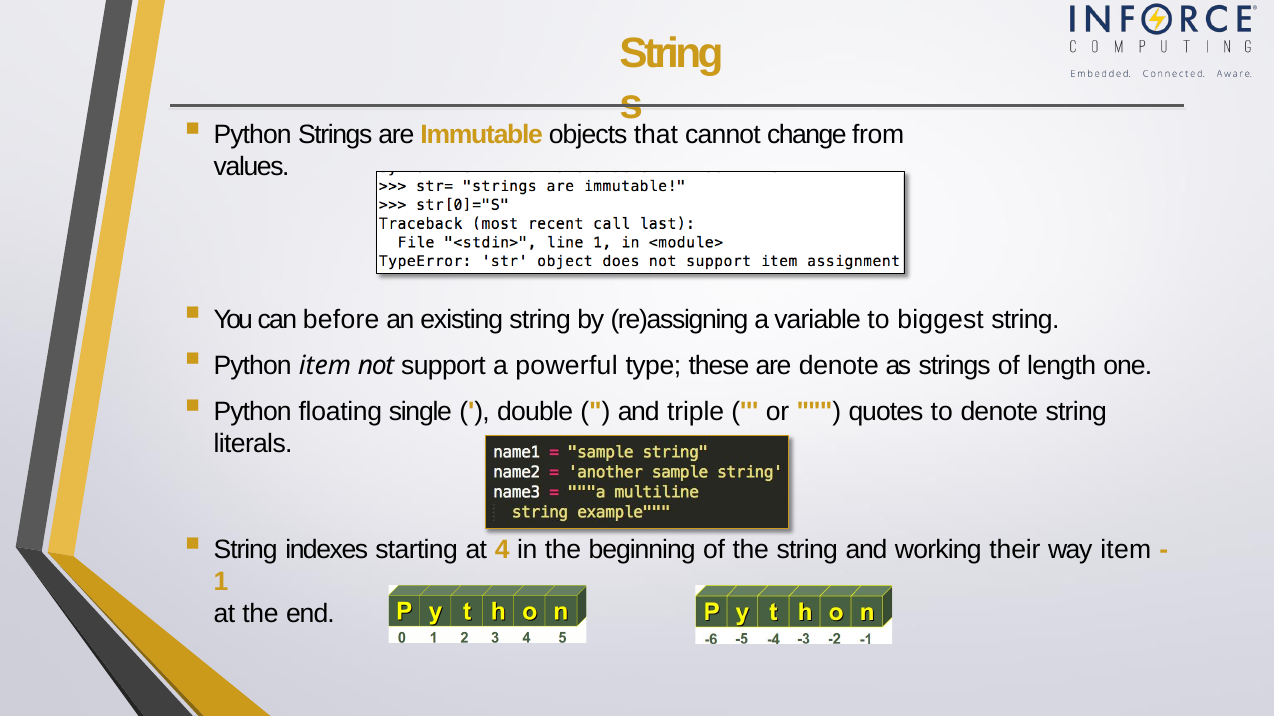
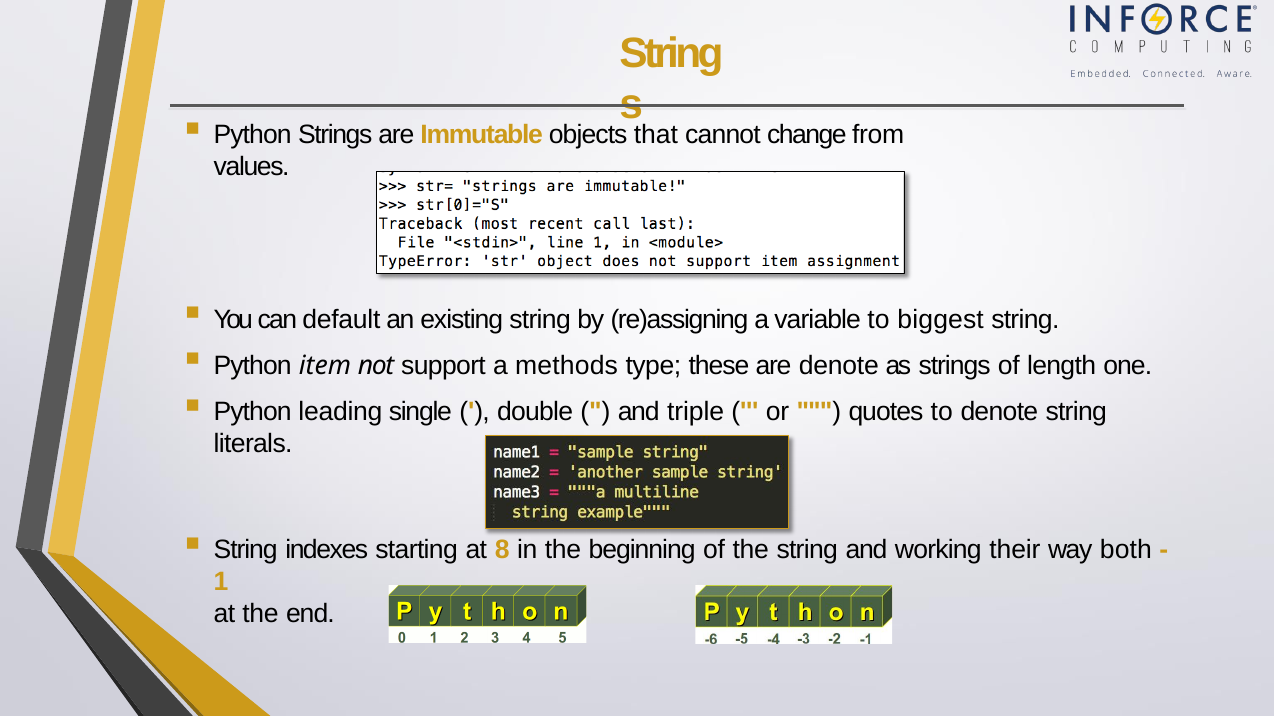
before: before -> default
powerful: powerful -> methods
floating: floating -> leading
4: 4 -> 8
way item: item -> both
